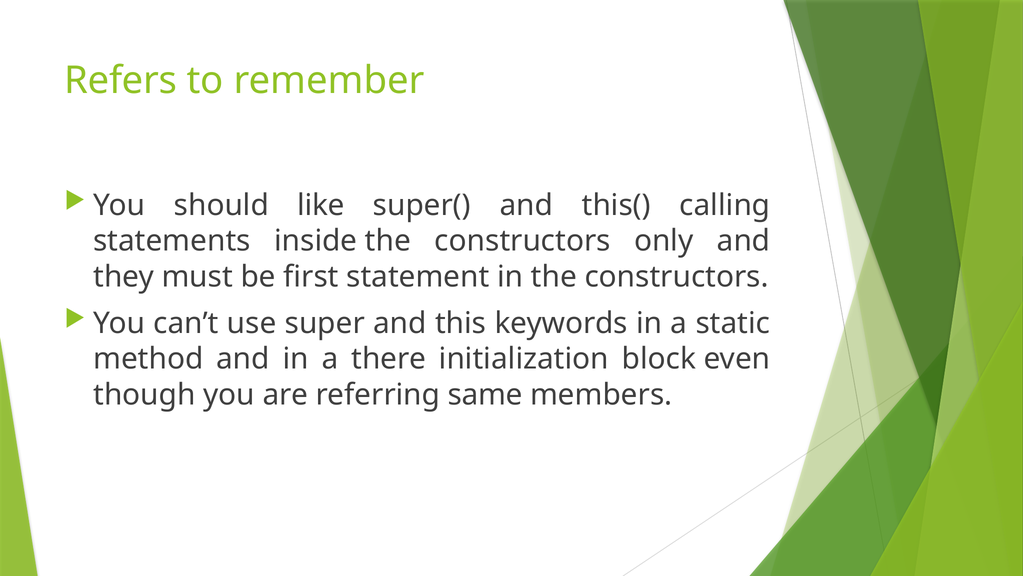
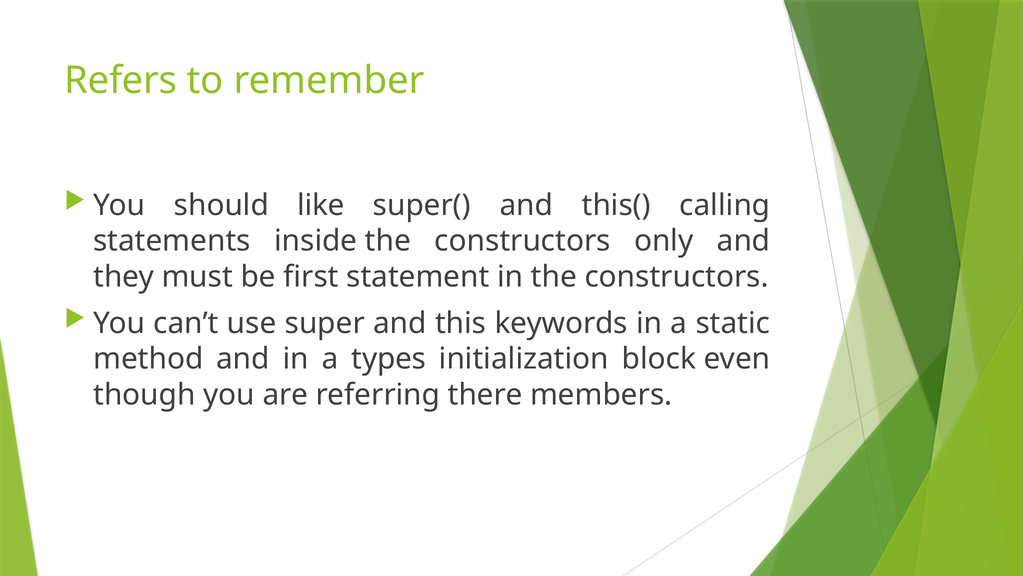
there: there -> types
same: same -> there
